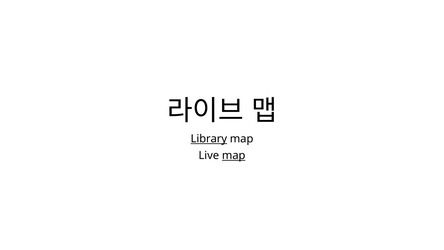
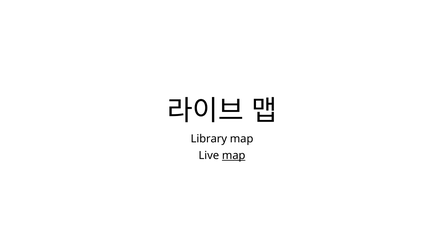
Library underline: present -> none
